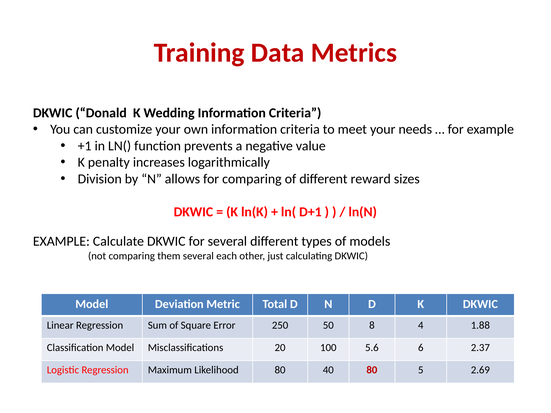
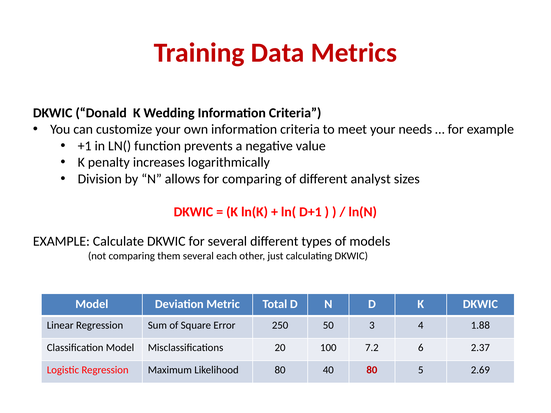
reward: reward -> analyst
8: 8 -> 3
5.6: 5.6 -> 7.2
